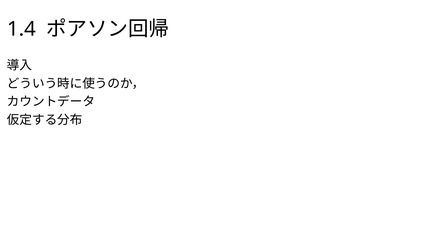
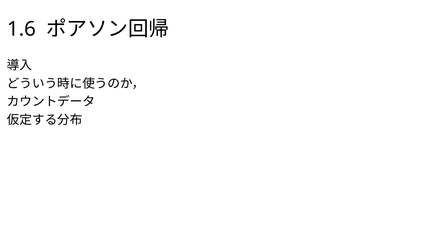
1.4: 1.4 -> 1.6
